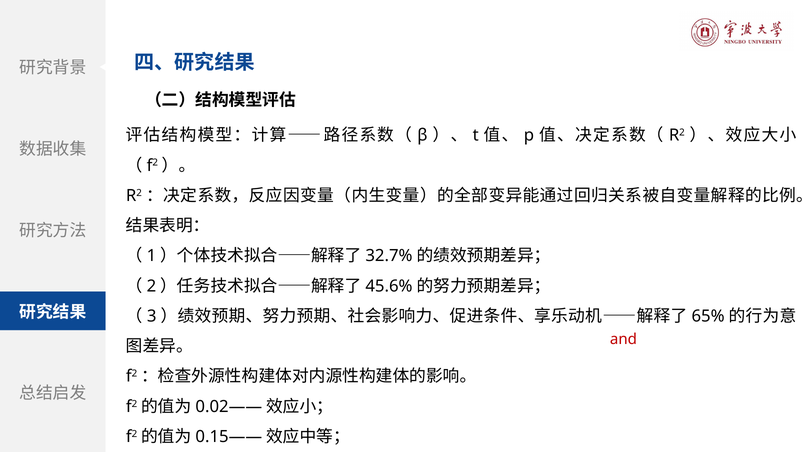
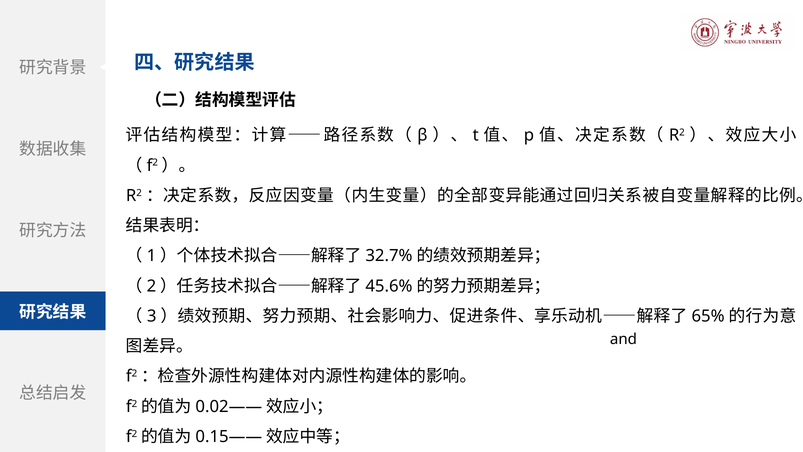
and colour: red -> black
